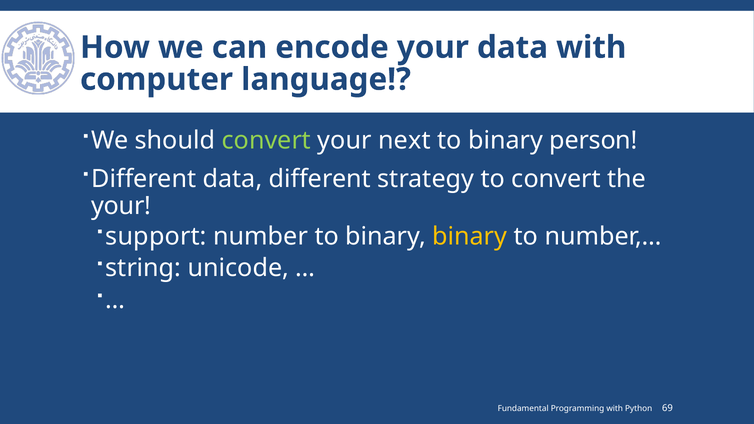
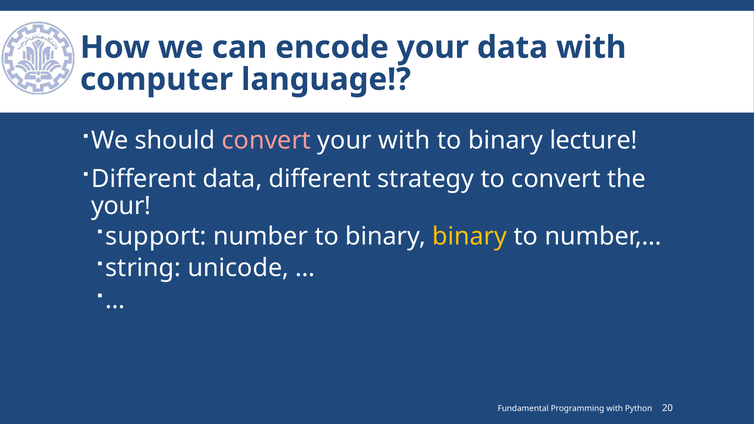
convert at (266, 141) colour: light green -> pink
your next: next -> with
person: person -> lecture
69: 69 -> 20
